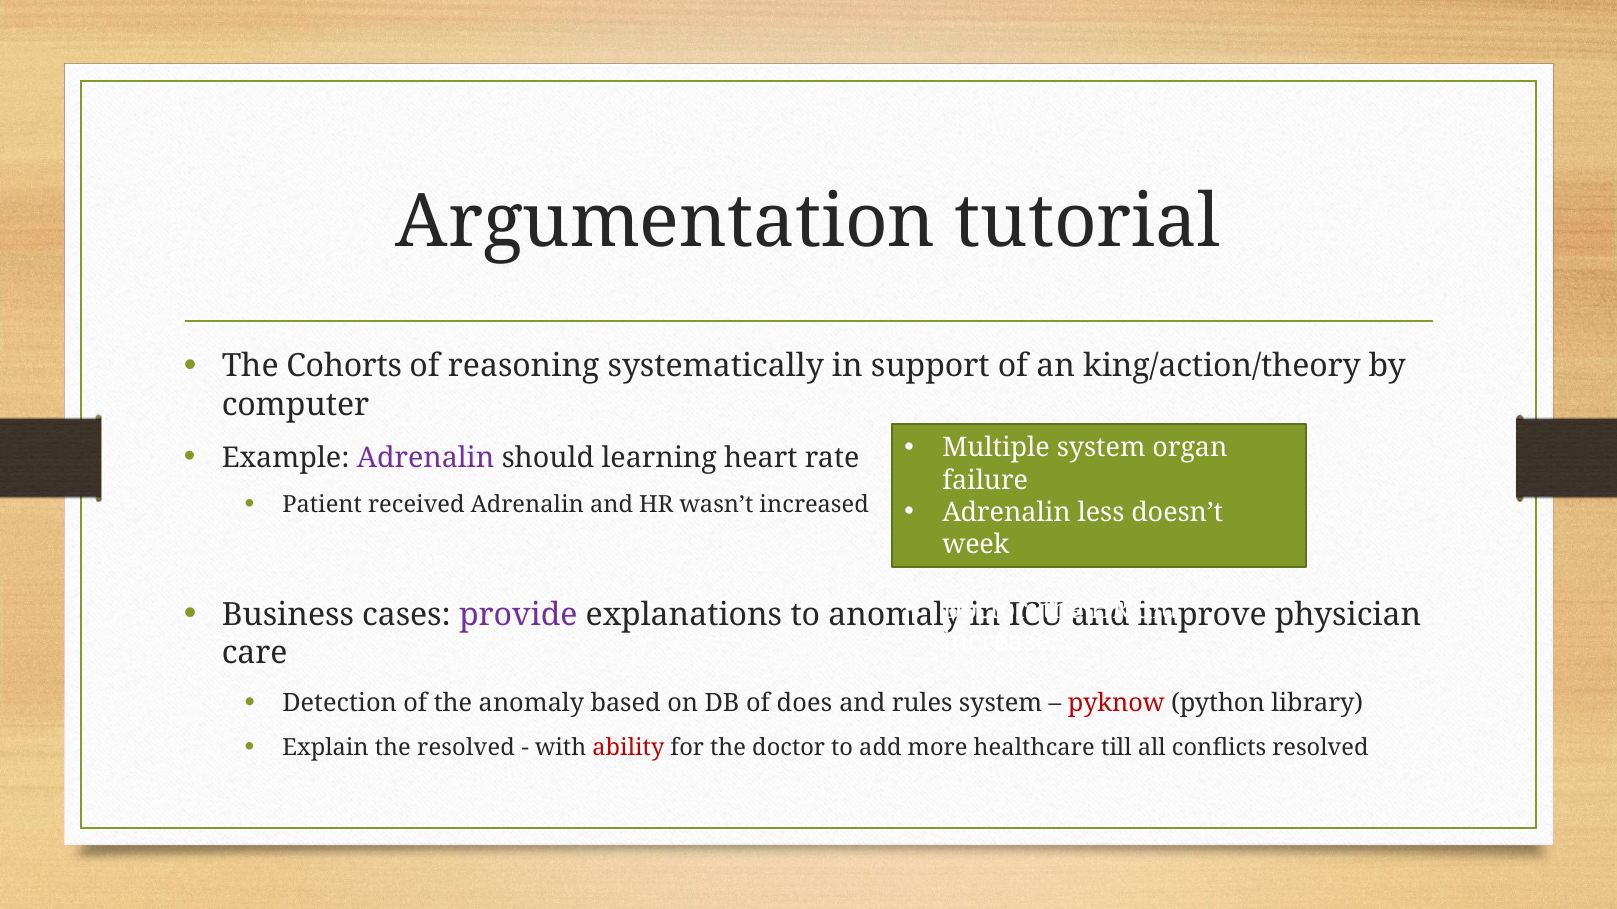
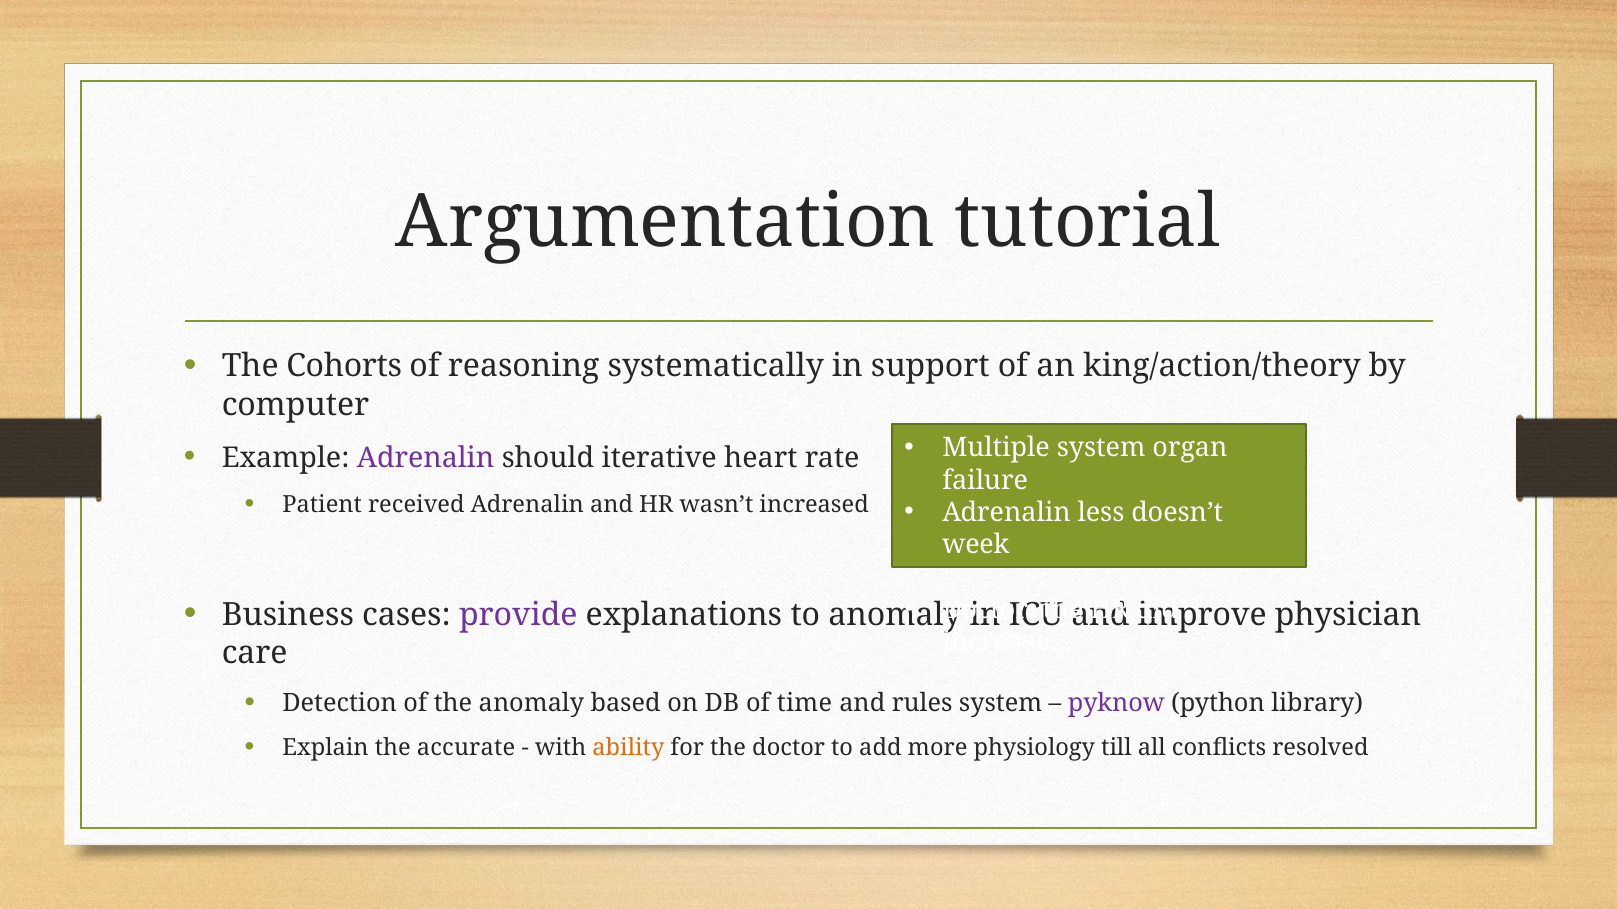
learning: learning -> iterative
does: does -> time
pyknow colour: red -> purple
the resolved: resolved -> accurate
ability colour: red -> orange
healthcare: healthcare -> physiology
